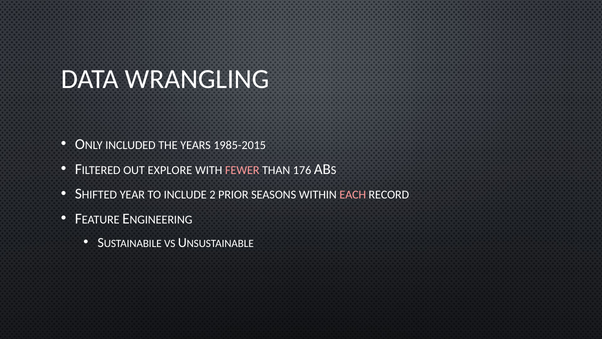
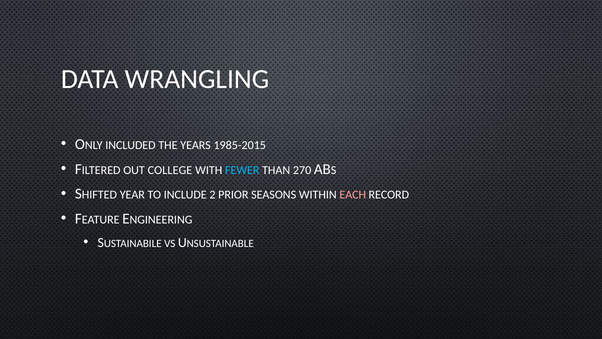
EXPLORE: EXPLORE -> COLLEGE
FEWER colour: pink -> light blue
176: 176 -> 270
